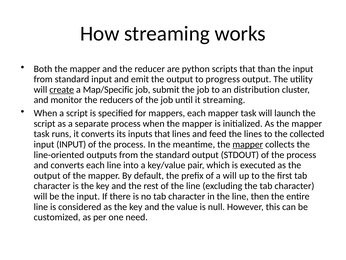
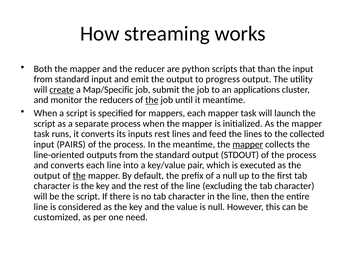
distribution: distribution -> applications
the at (152, 100) underline: none -> present
it streaming: streaming -> meantime
inputs that: that -> rest
input INPUT: INPUT -> PAIRS
the at (79, 175) underline: none -> present
a will: will -> null
be the input: input -> script
